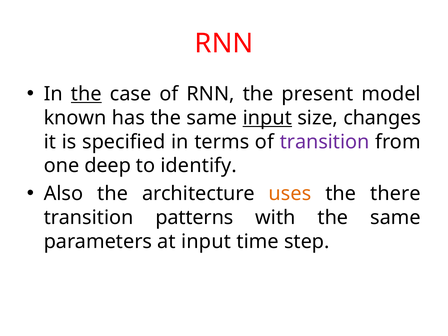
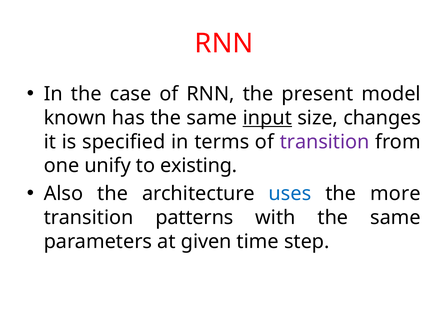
the at (86, 94) underline: present -> none
deep: deep -> unify
identify: identify -> existing
uses colour: orange -> blue
there: there -> more
at input: input -> given
